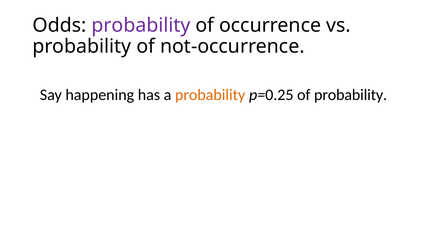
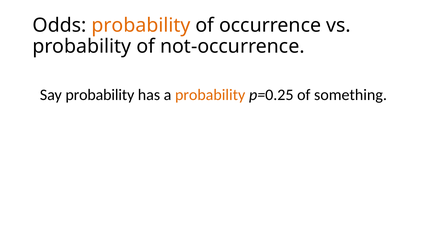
probability at (141, 25) colour: purple -> orange
Say happening: happening -> probability
of probability: probability -> something
